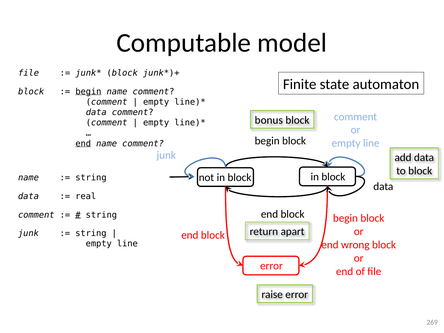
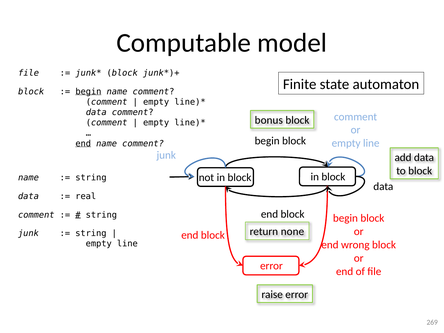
apart: apart -> none
